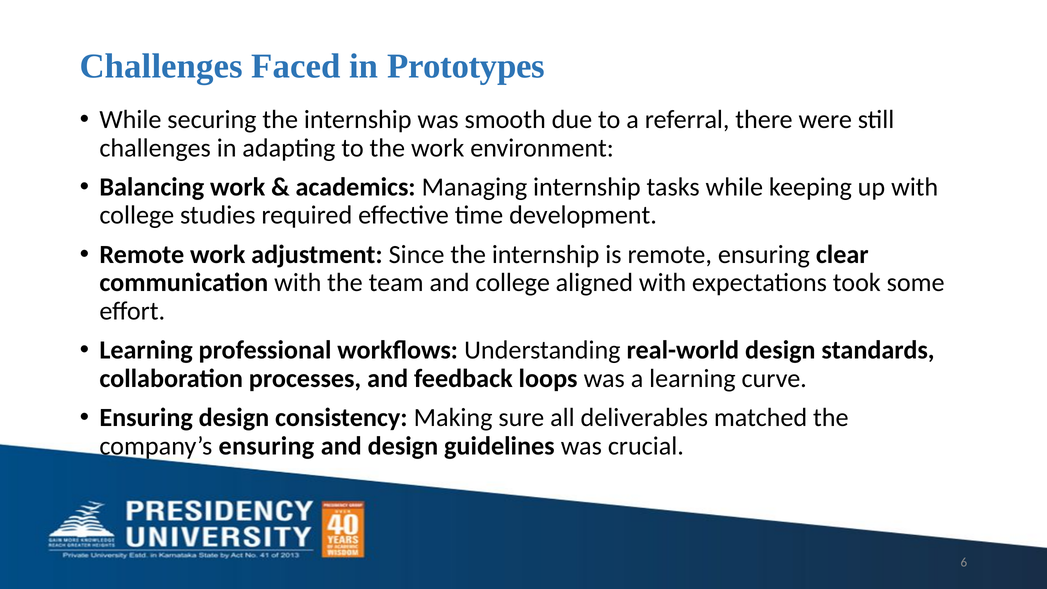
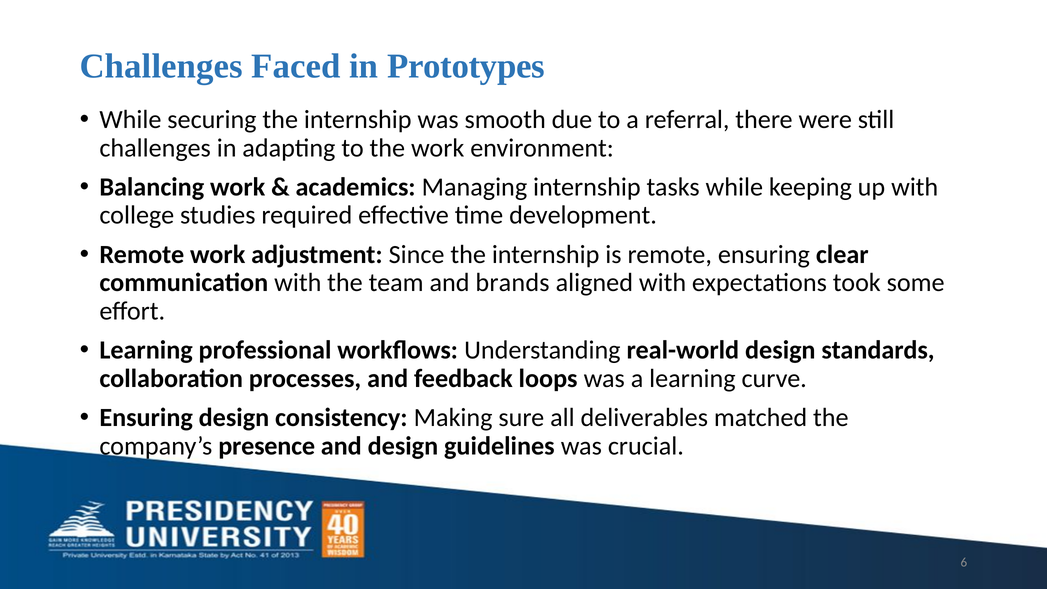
and college: college -> brands
company’s ensuring: ensuring -> presence
